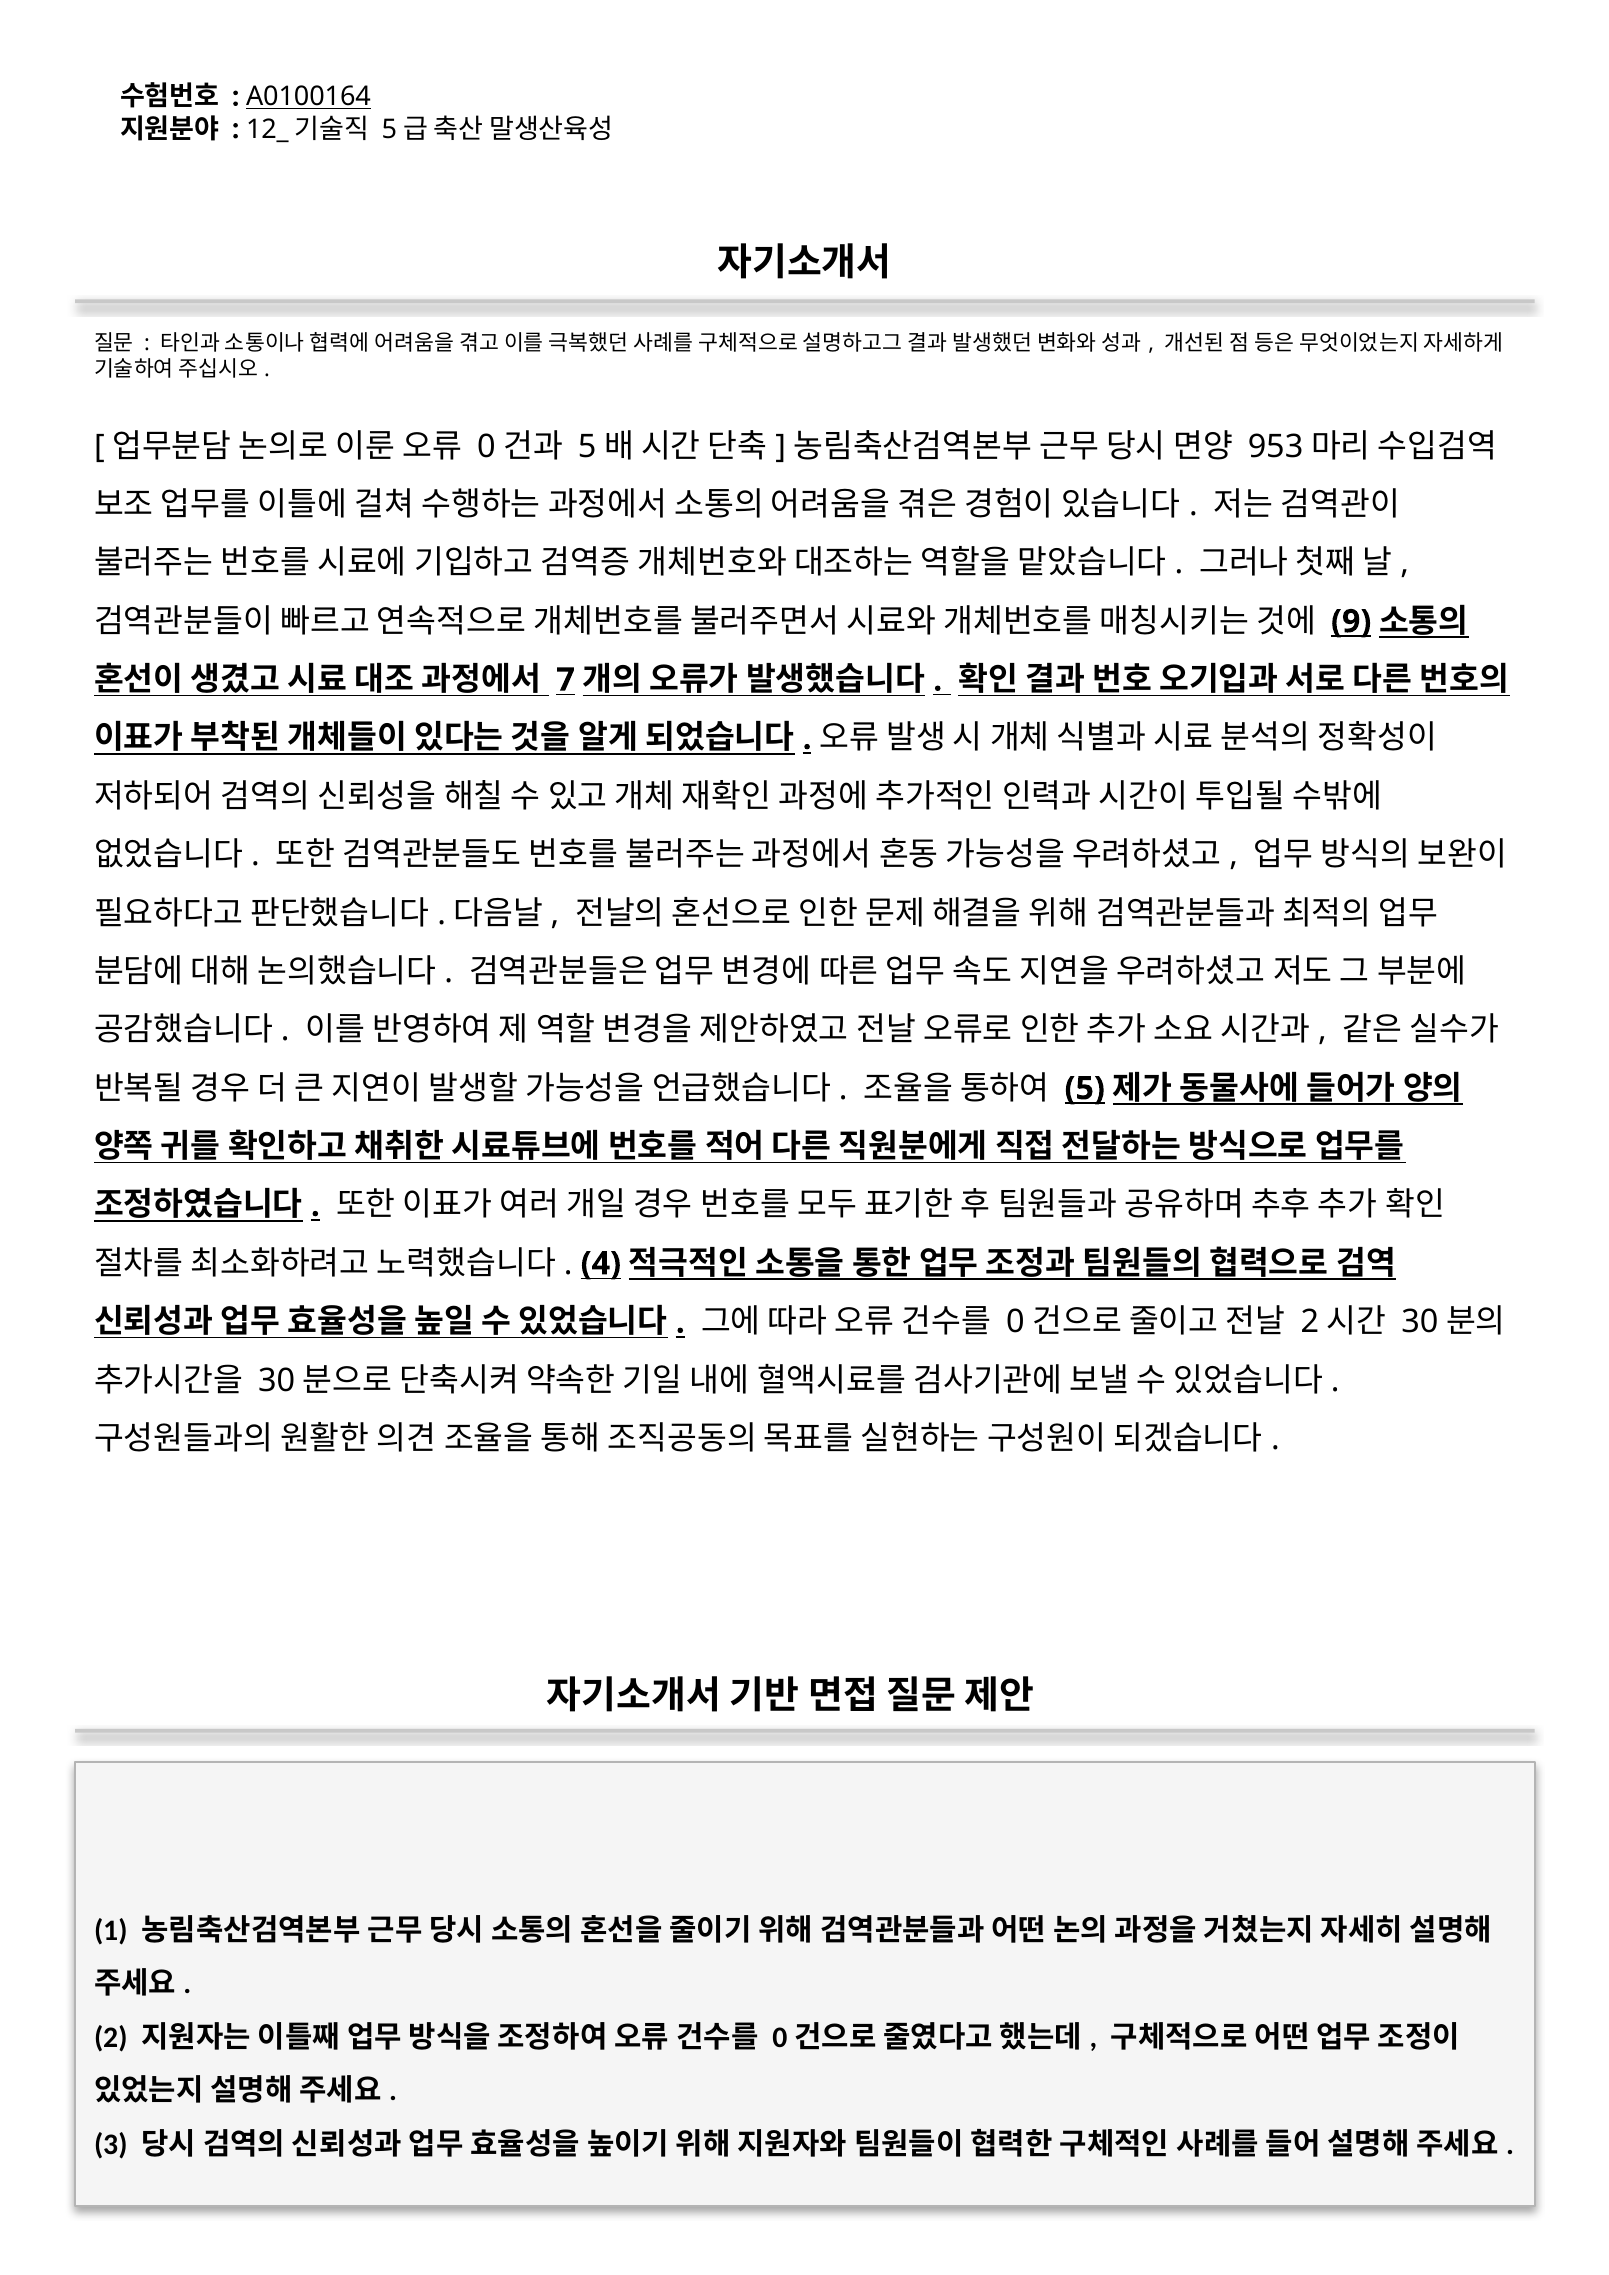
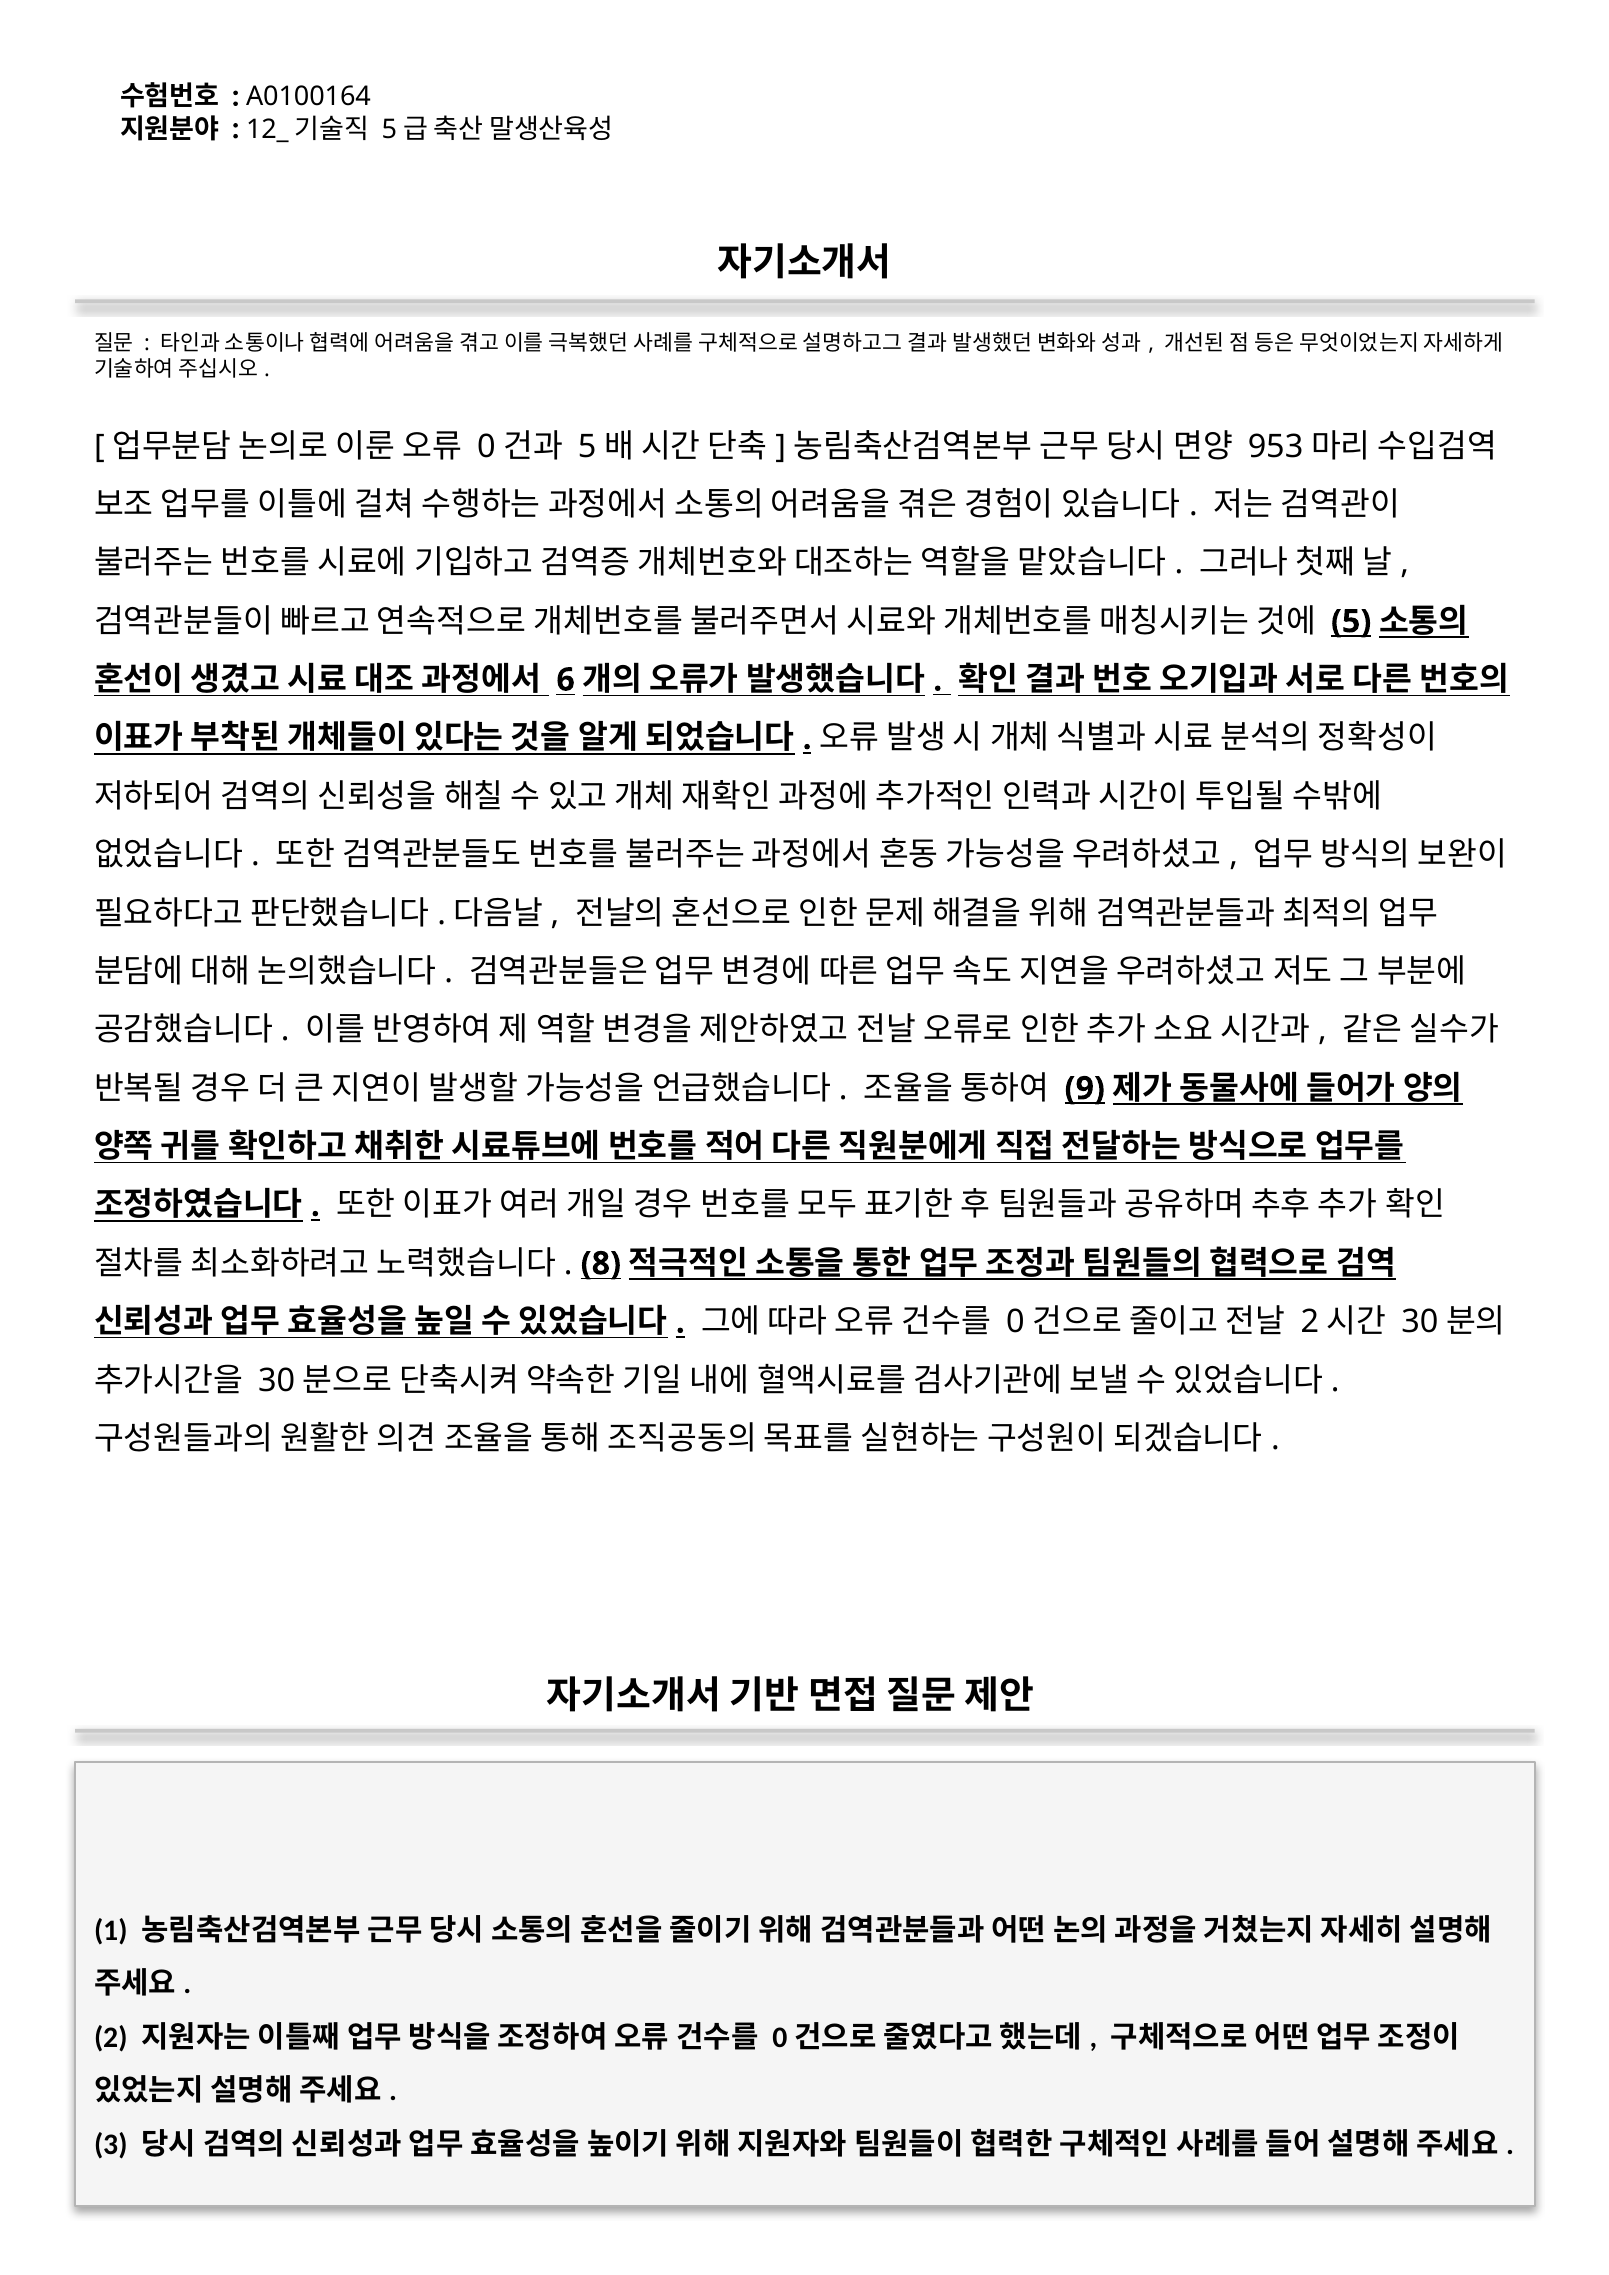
A0100164 underline: present -> none
9: 9 -> 5
7: 7 -> 6
5: 5 -> 9
4: 4 -> 8
